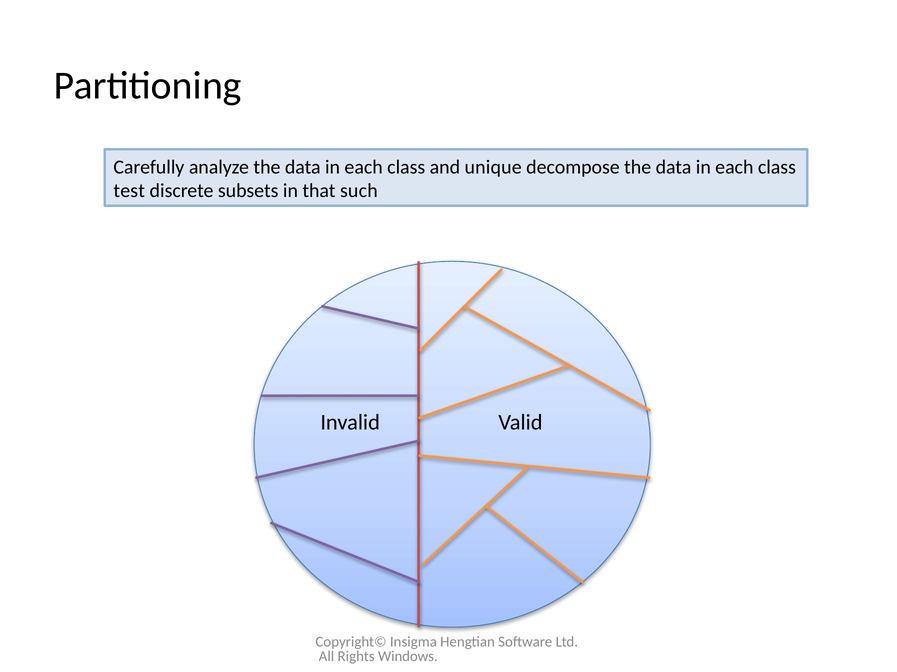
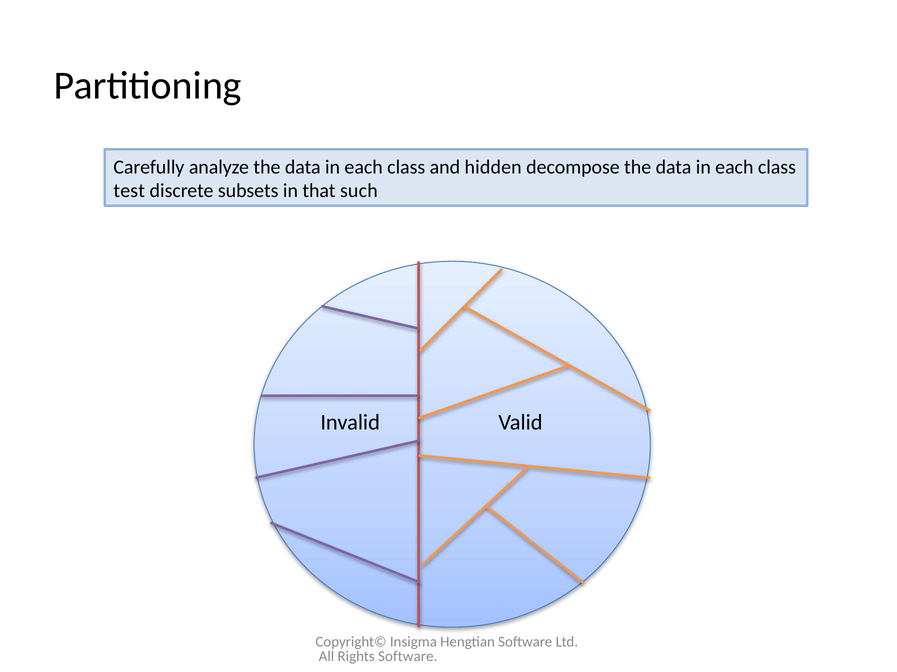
unique: unique -> hidden
Rights Windows: Windows -> Software
